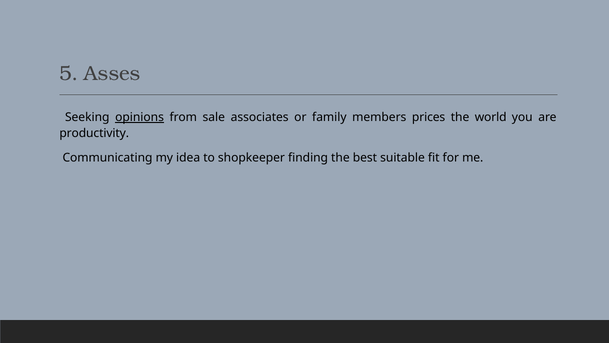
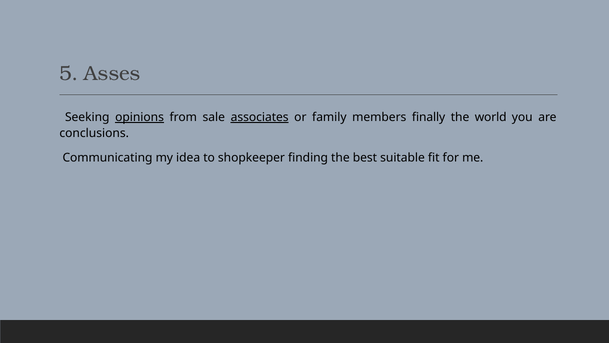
associates underline: none -> present
prices: prices -> finally
productivity: productivity -> conclusions
